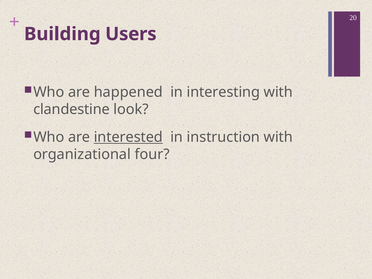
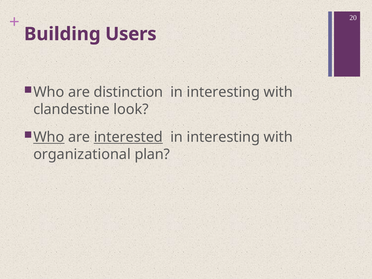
happened: happened -> distinction
Who at (49, 137) underline: none -> present
instruction at (223, 137): instruction -> interesting
four: four -> plan
